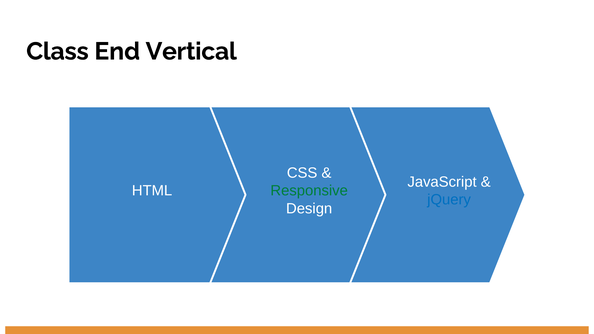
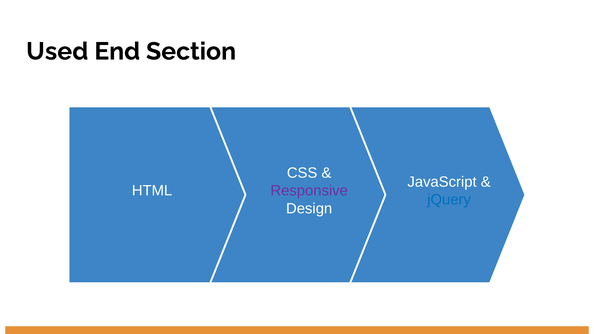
Class: Class -> Used
Vertical: Vertical -> Section
Responsive colour: green -> purple
